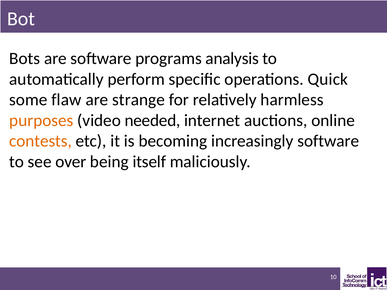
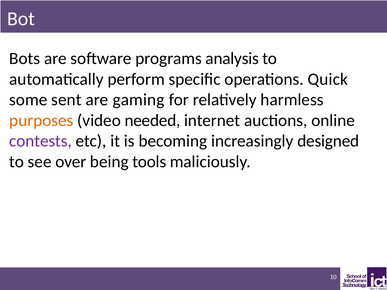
flaw: flaw -> sent
strange: strange -> gaming
contests colour: orange -> purple
increasingly software: software -> designed
itself: itself -> tools
